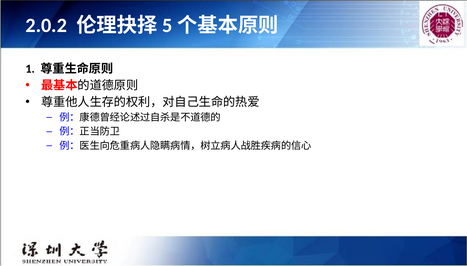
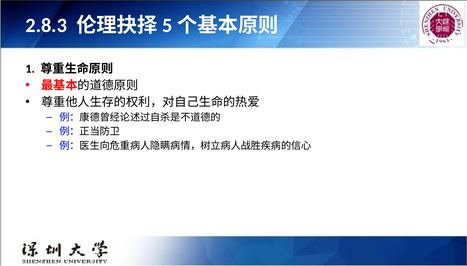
2.0.2: 2.0.2 -> 2.8.3
